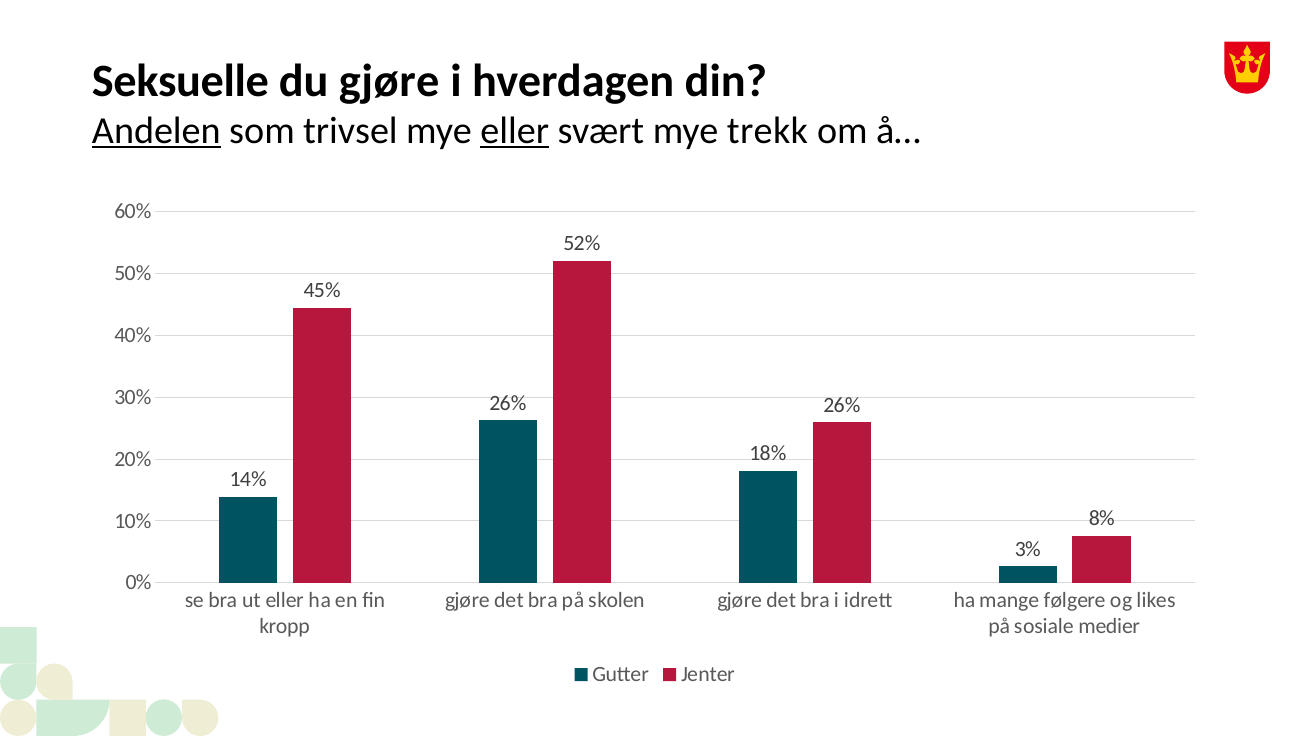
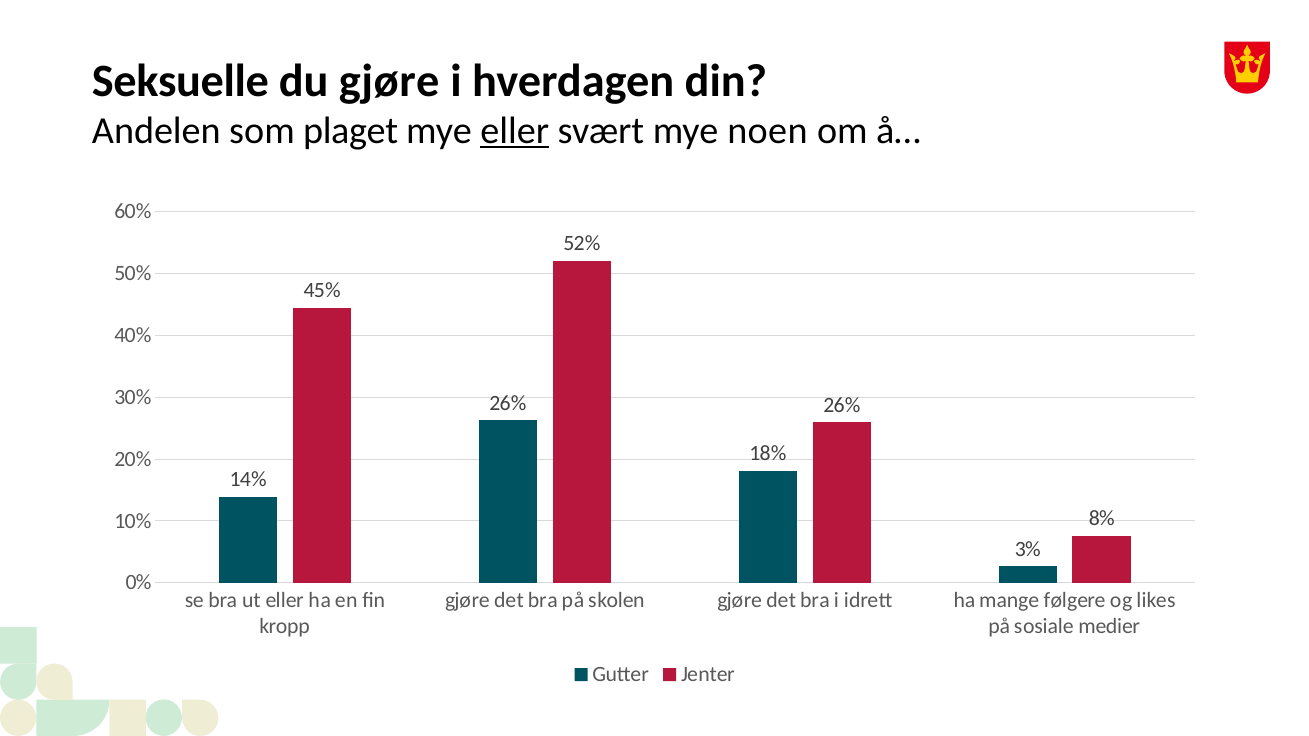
Andelen underline: present -> none
trivsel: trivsel -> plaget
trekk: trekk -> noen
